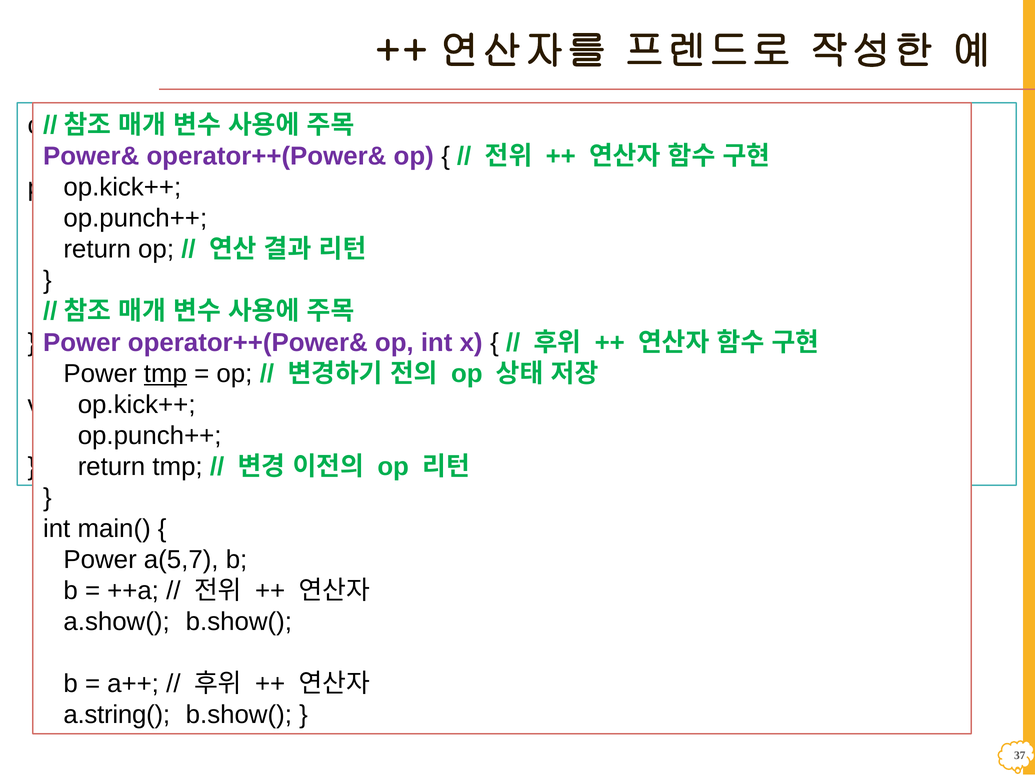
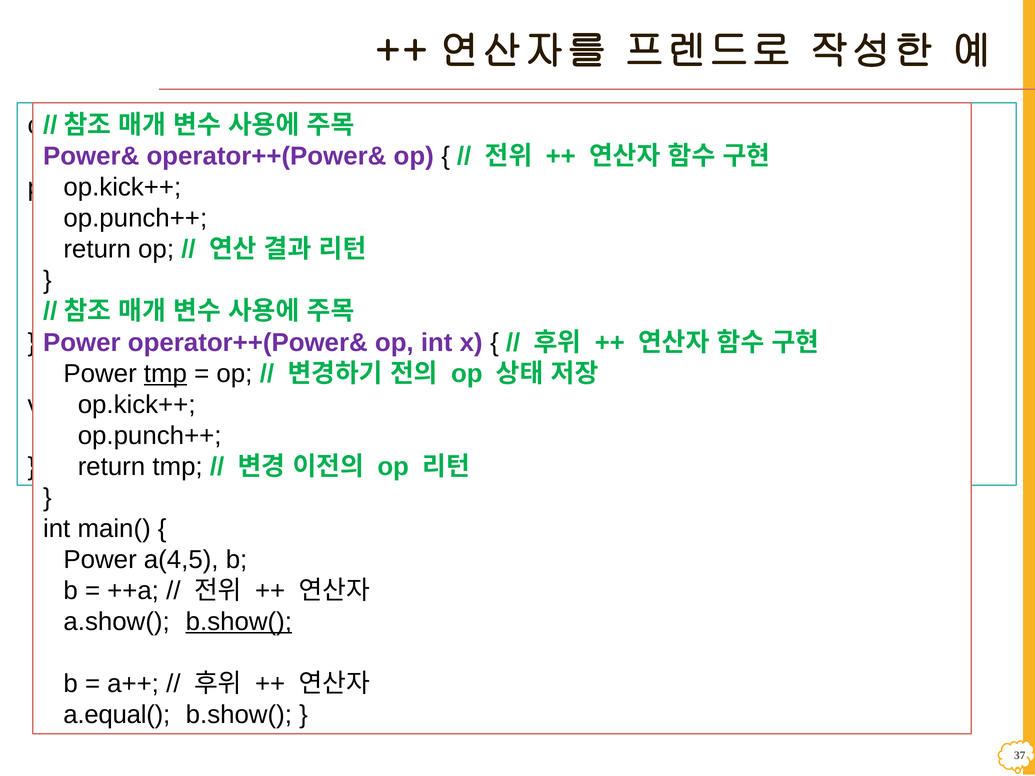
a(5,7: a(5,7 -> a(4,5
b.show( at (239, 622) underline: none -> present
a.string(: a.string( -> a.equal(
